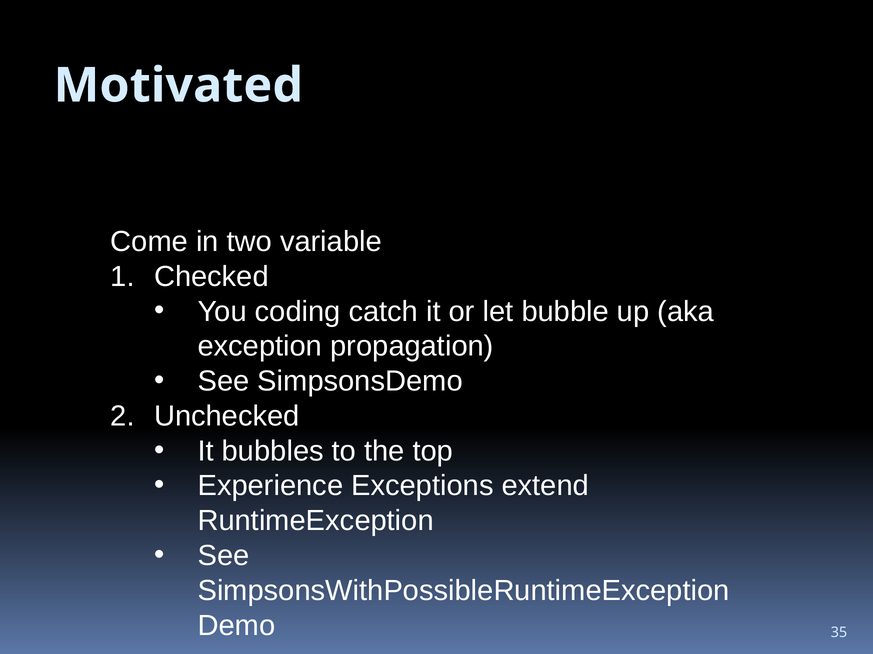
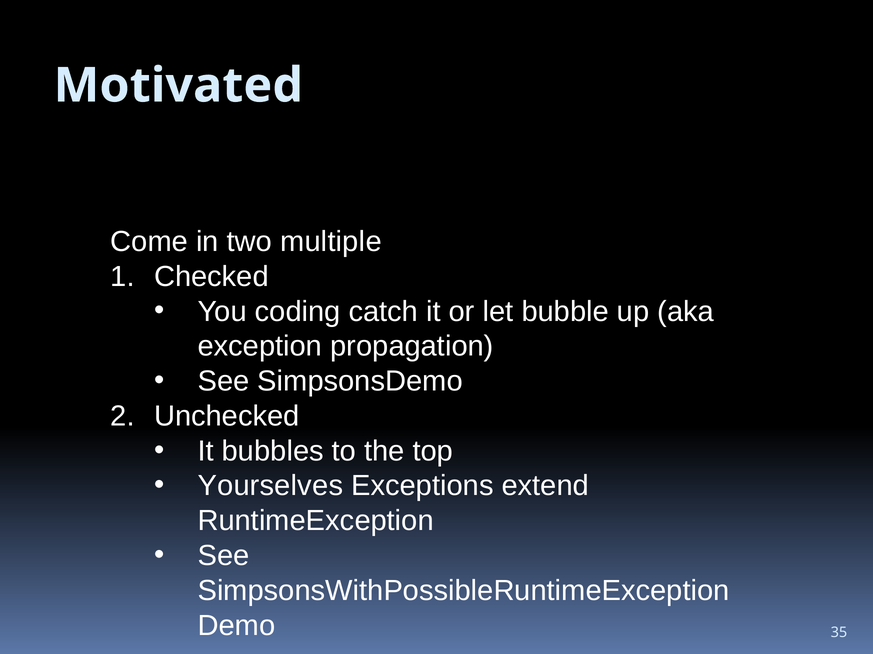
variable: variable -> multiple
Experience: Experience -> Yourselves
